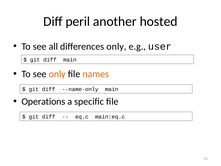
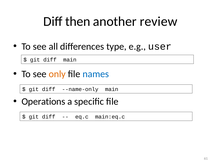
peril: peril -> then
hosted: hosted -> review
differences only: only -> type
names colour: orange -> blue
